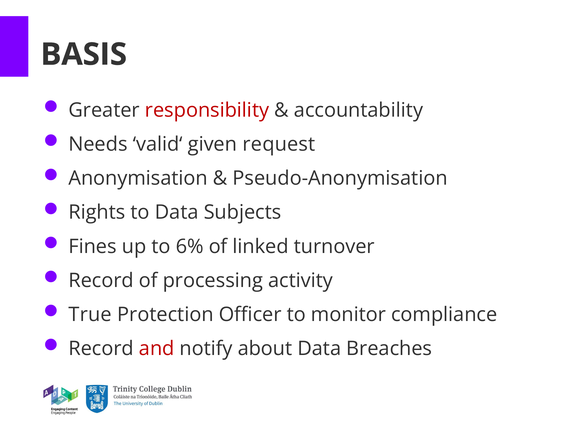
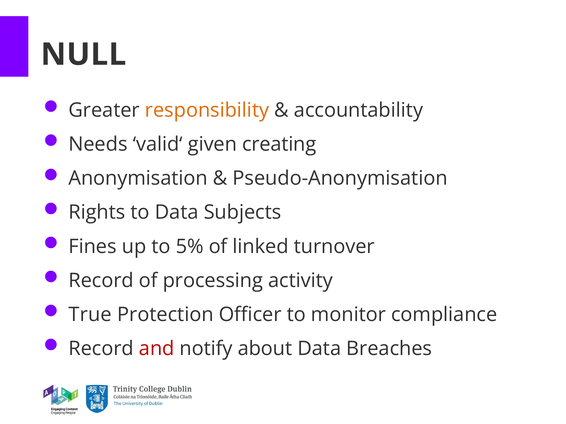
BASIS: BASIS -> NULL
responsibility colour: red -> orange
request: request -> creating
6%: 6% -> 5%
